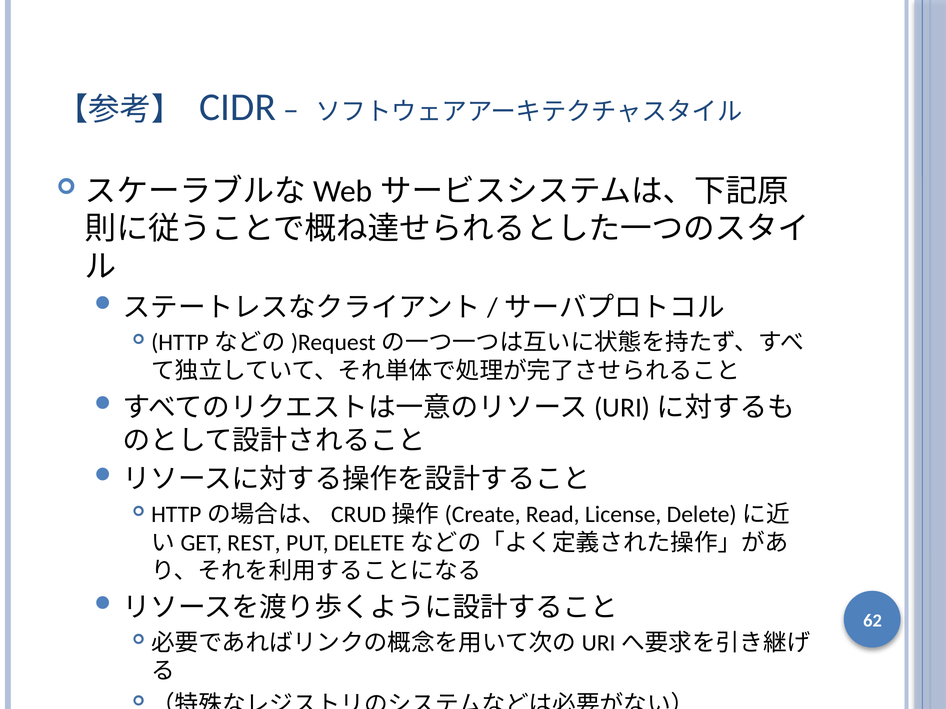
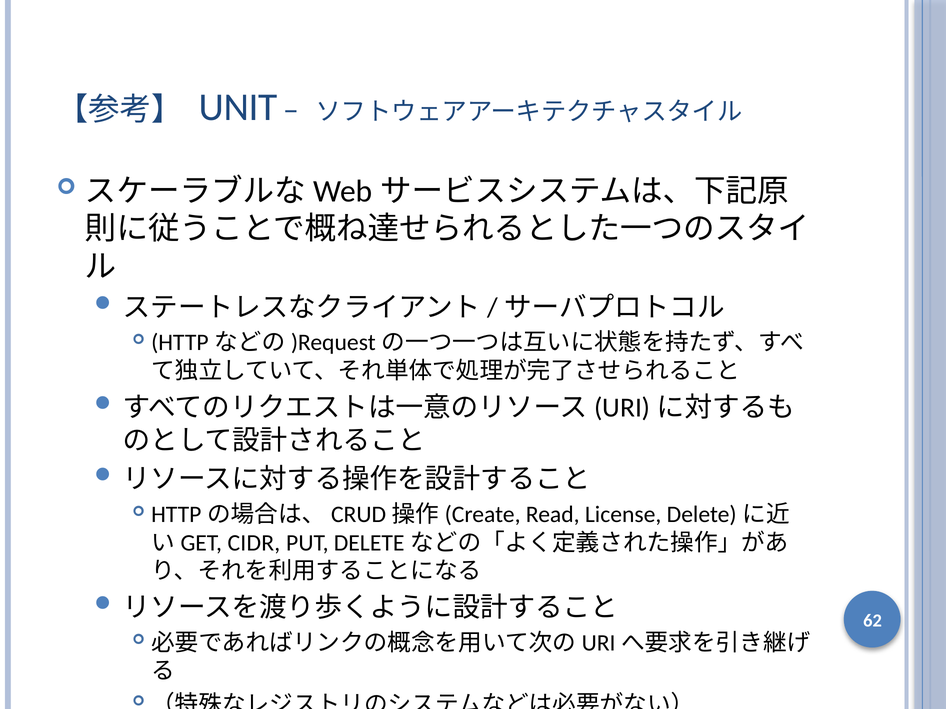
CIDR: CIDR -> UNIT
REST: REST -> CIDR
